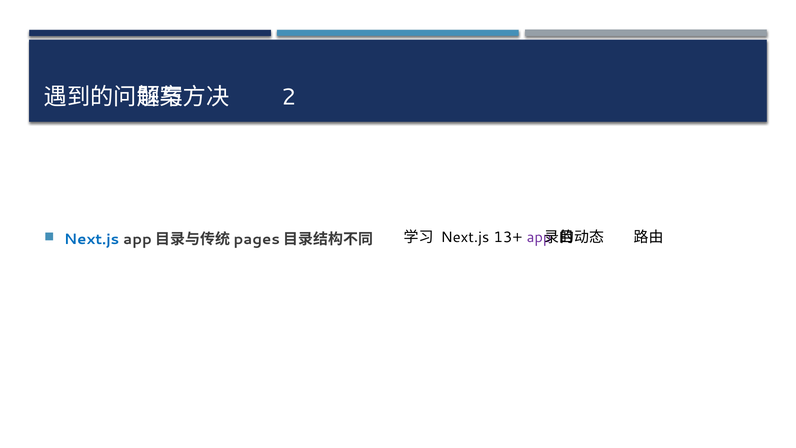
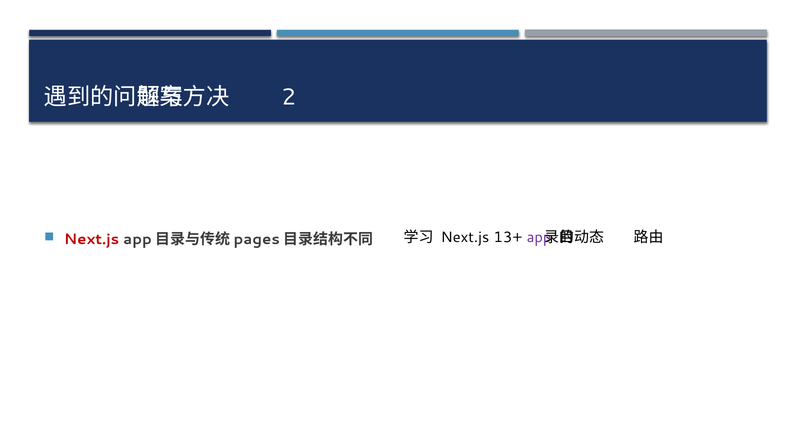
Next.js at (92, 239) colour: blue -> red
